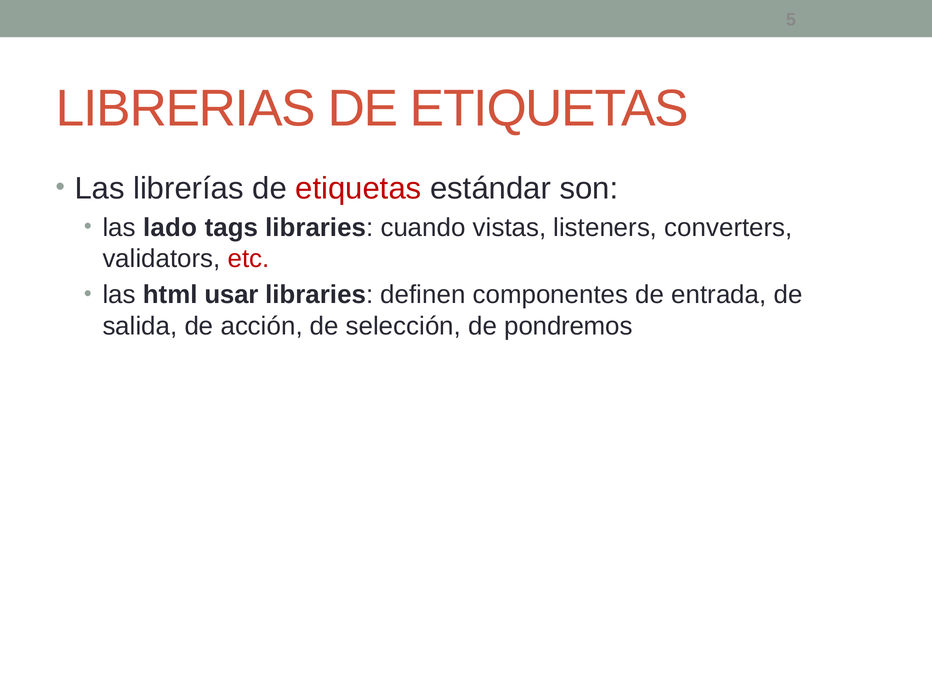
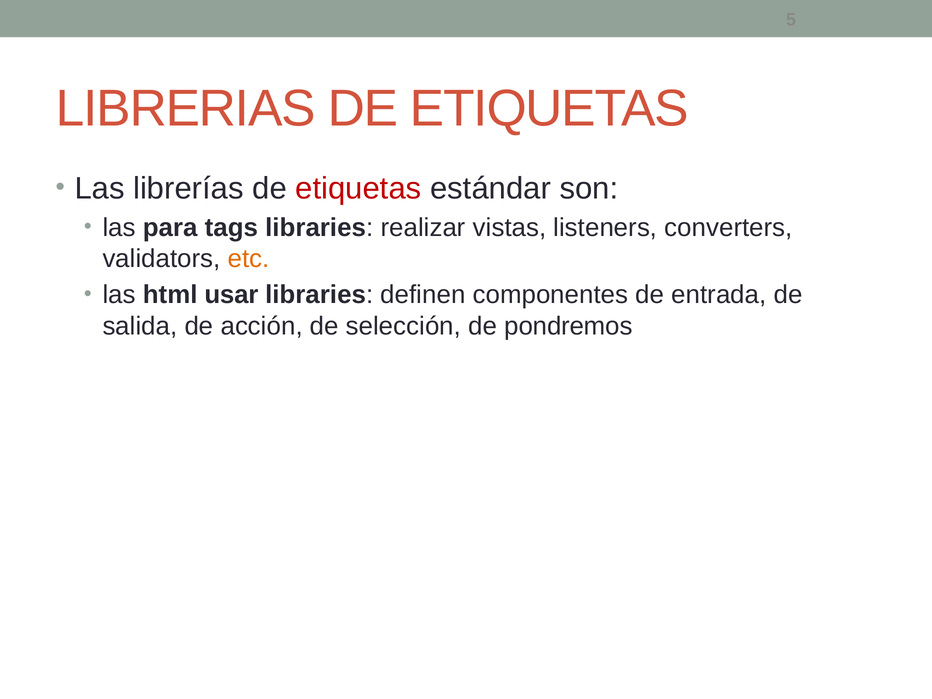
lado: lado -> para
cuando: cuando -> realizar
etc colour: red -> orange
